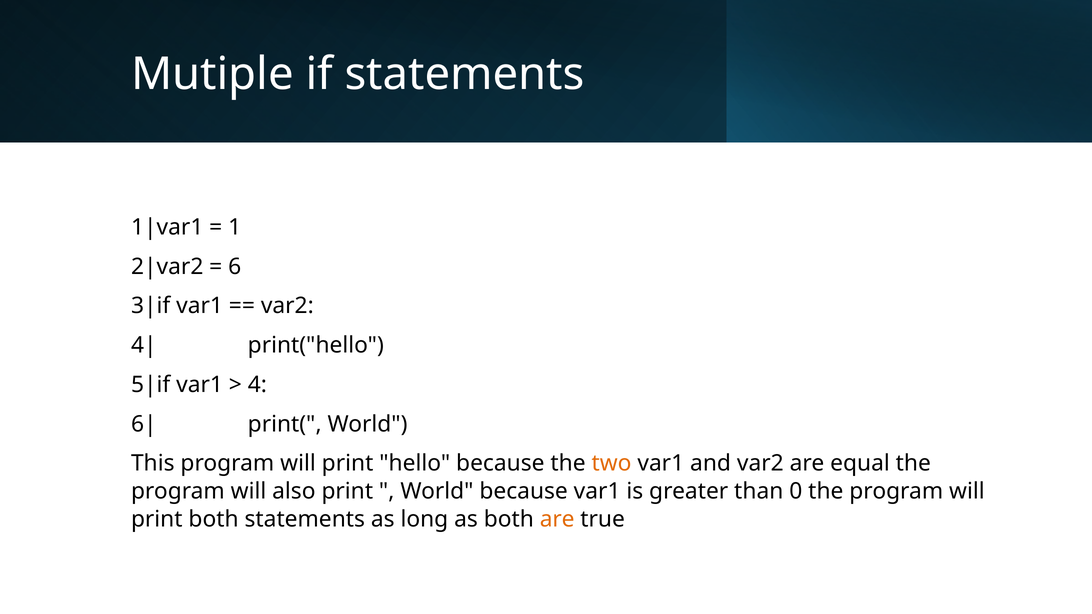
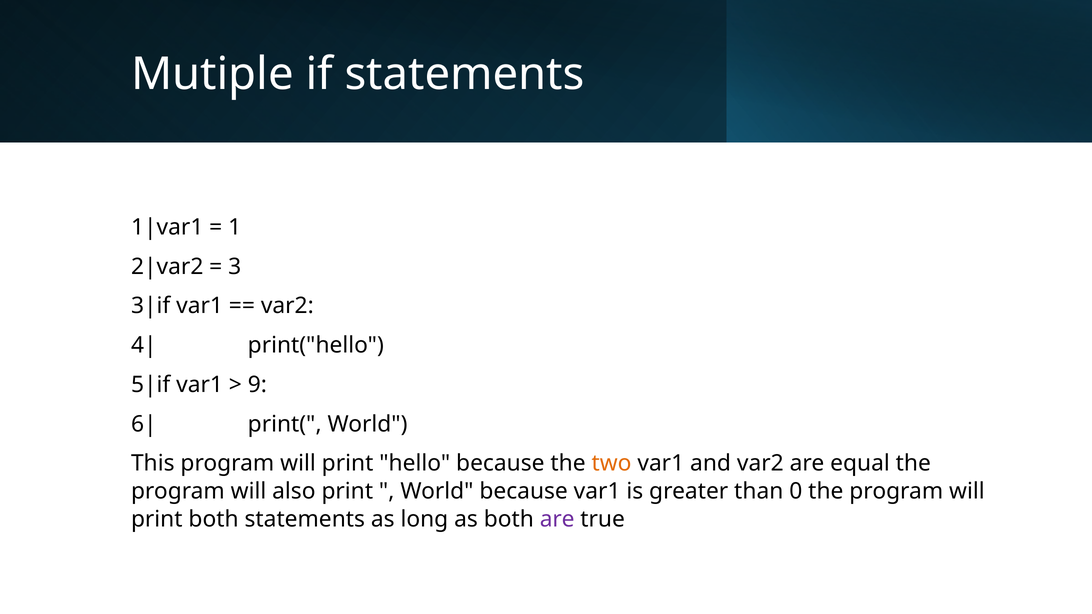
6: 6 -> 3
4: 4 -> 9
are at (557, 520) colour: orange -> purple
